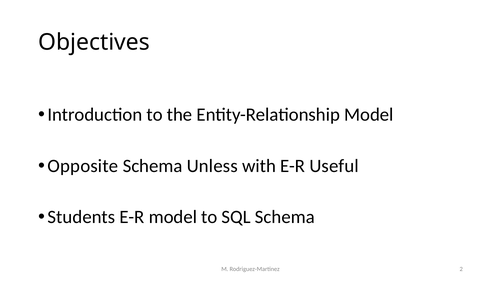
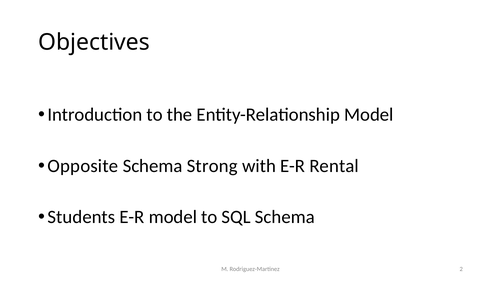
Unless: Unless -> Strong
Useful: Useful -> Rental
